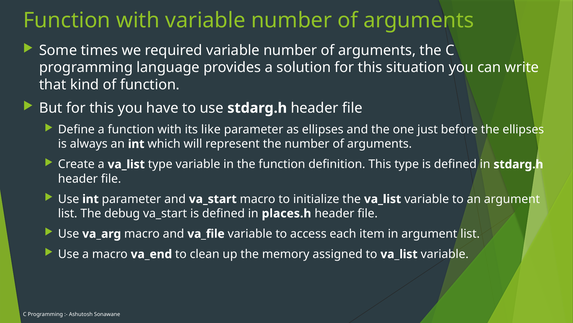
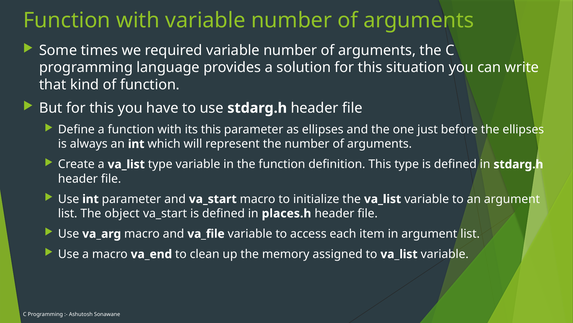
its like: like -> this
debug: debug -> object
